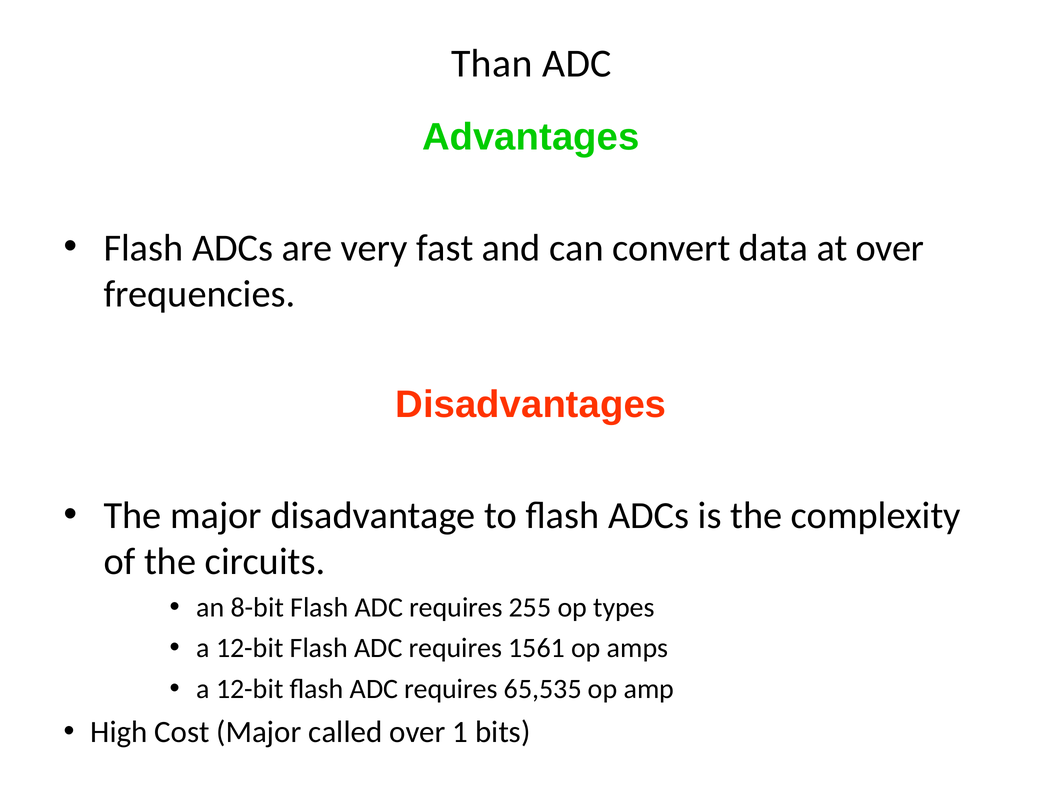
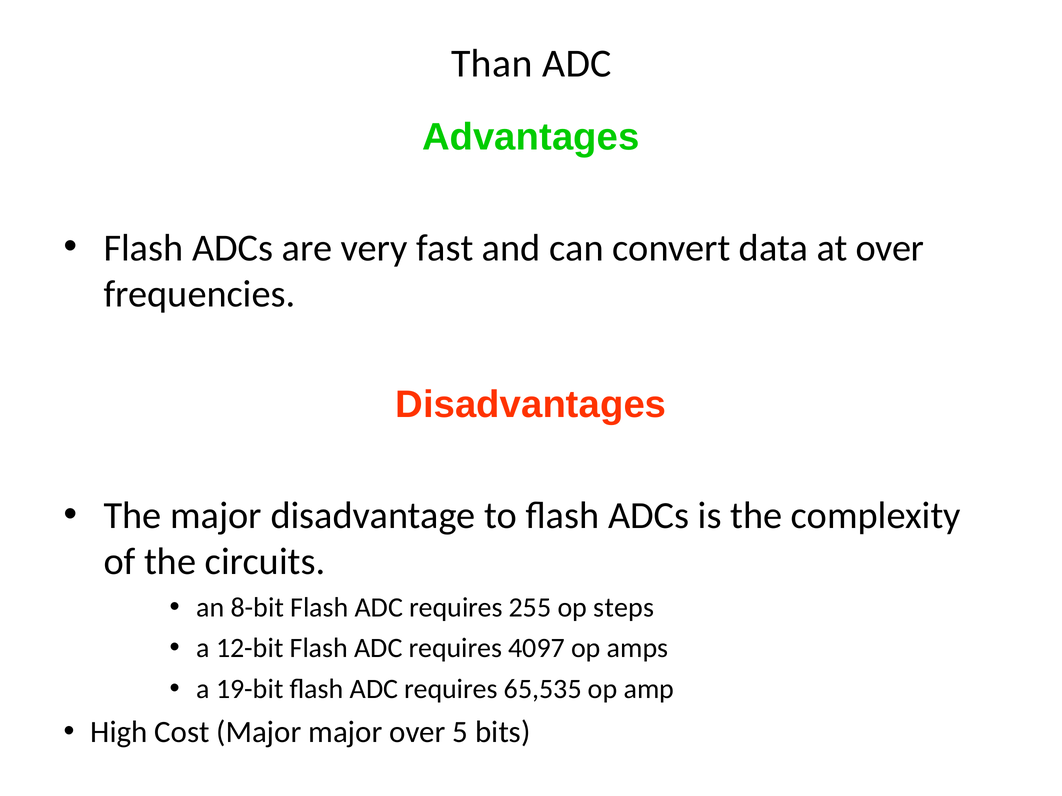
types: types -> steps
1561: 1561 -> 4097
12-bit at (250, 689): 12-bit -> 19-bit
Major called: called -> major
1: 1 -> 5
